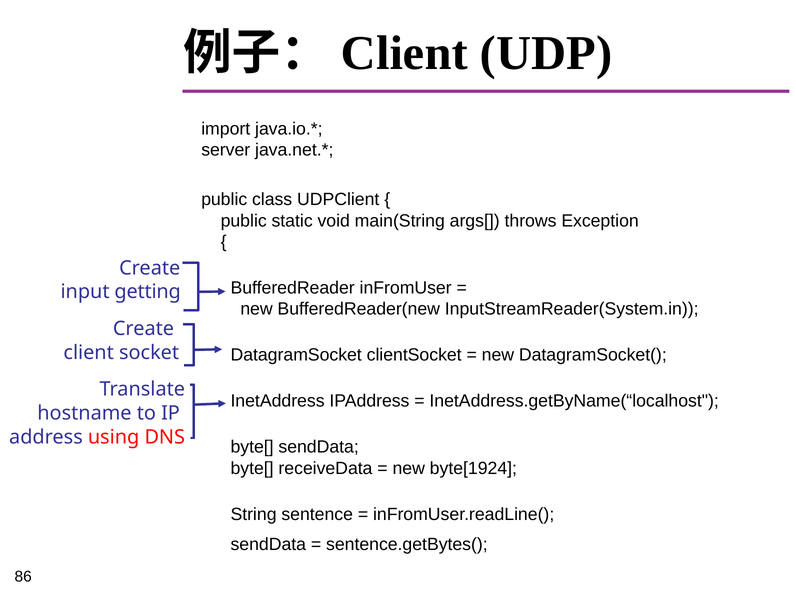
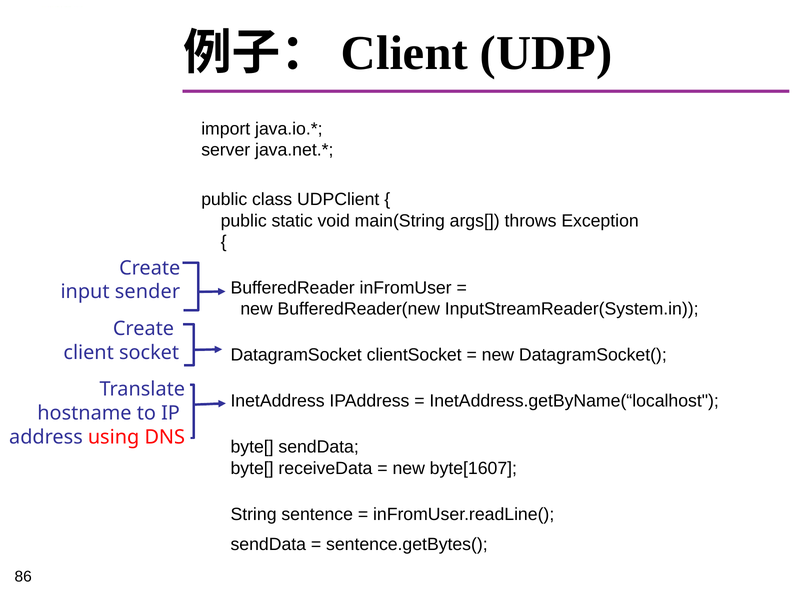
getting: getting -> sender
byte[1924: byte[1924 -> byte[1607
